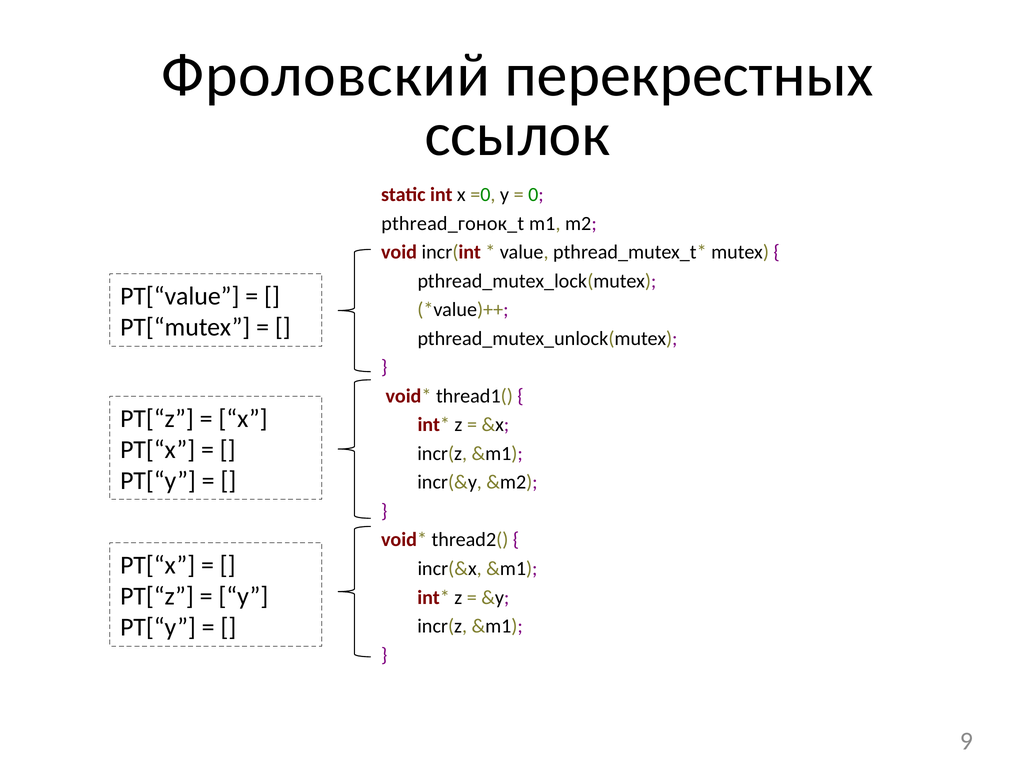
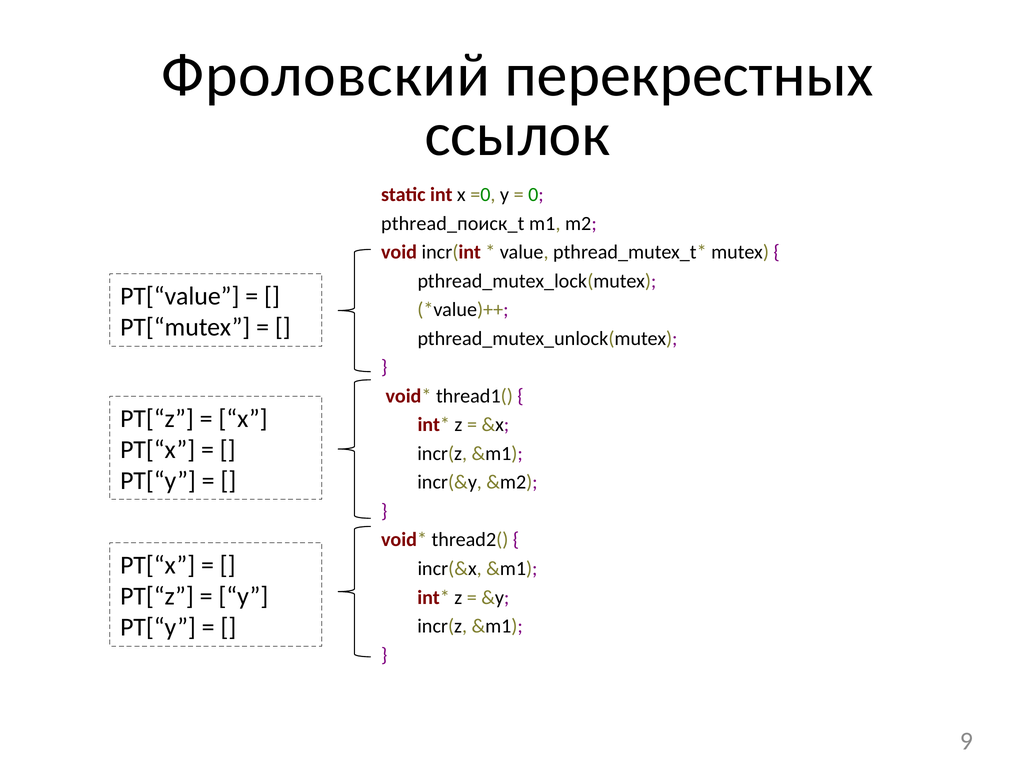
pthread_гонок_t: pthread_гонок_t -> pthread_поиск_t
